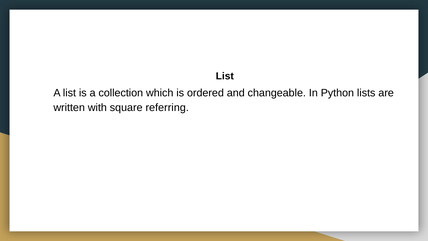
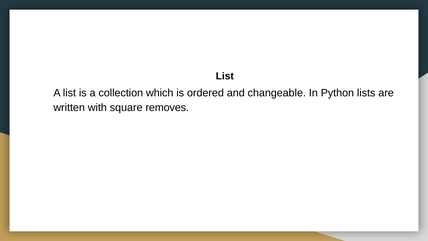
referring: referring -> removes
